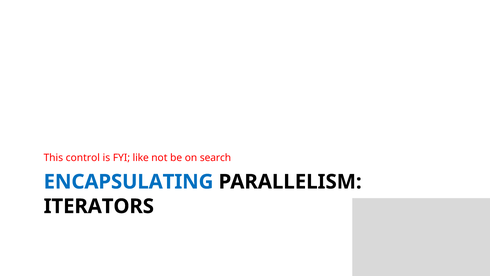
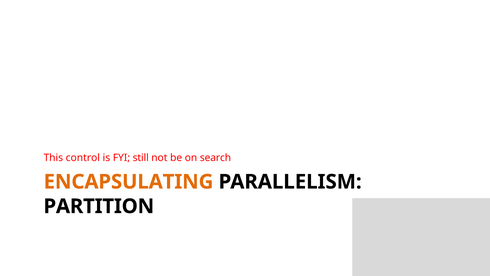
like: like -> still
ENCAPSULATING colour: blue -> orange
ITERATORS: ITERATORS -> PARTITION
